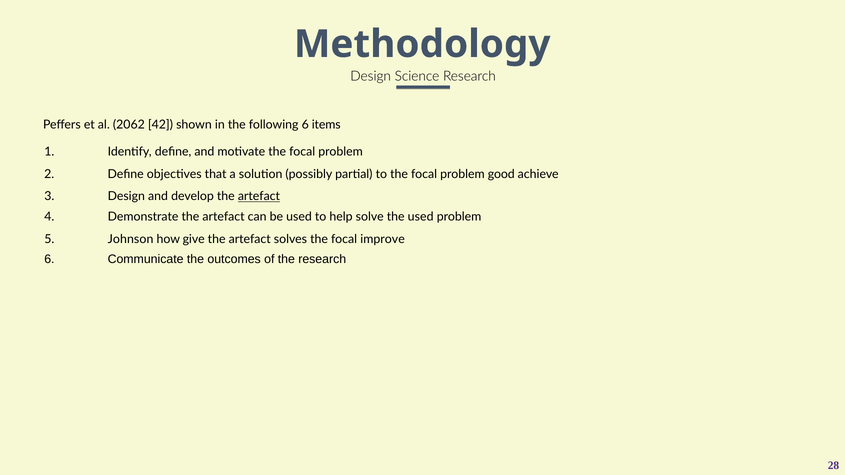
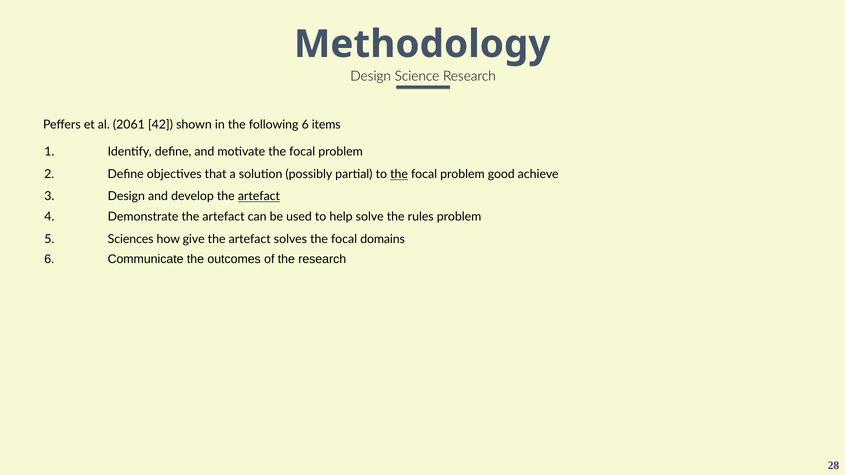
2062: 2062 -> 2061
the at (399, 175) underline: none -> present
the used: used -> rules
Johnson: Johnson -> Sciences
improve: improve -> domains
